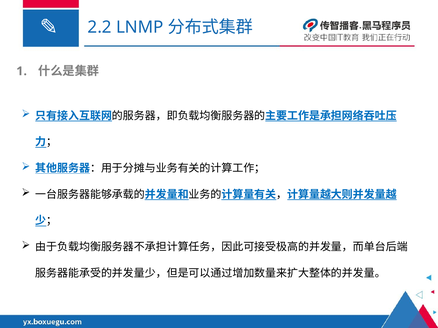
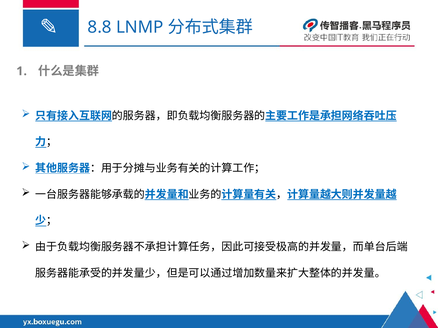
2.2: 2.2 -> 8.8
